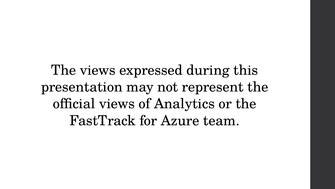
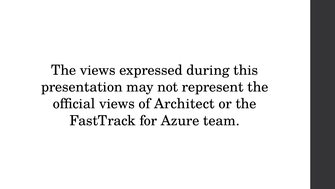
Analytics: Analytics -> Architect
